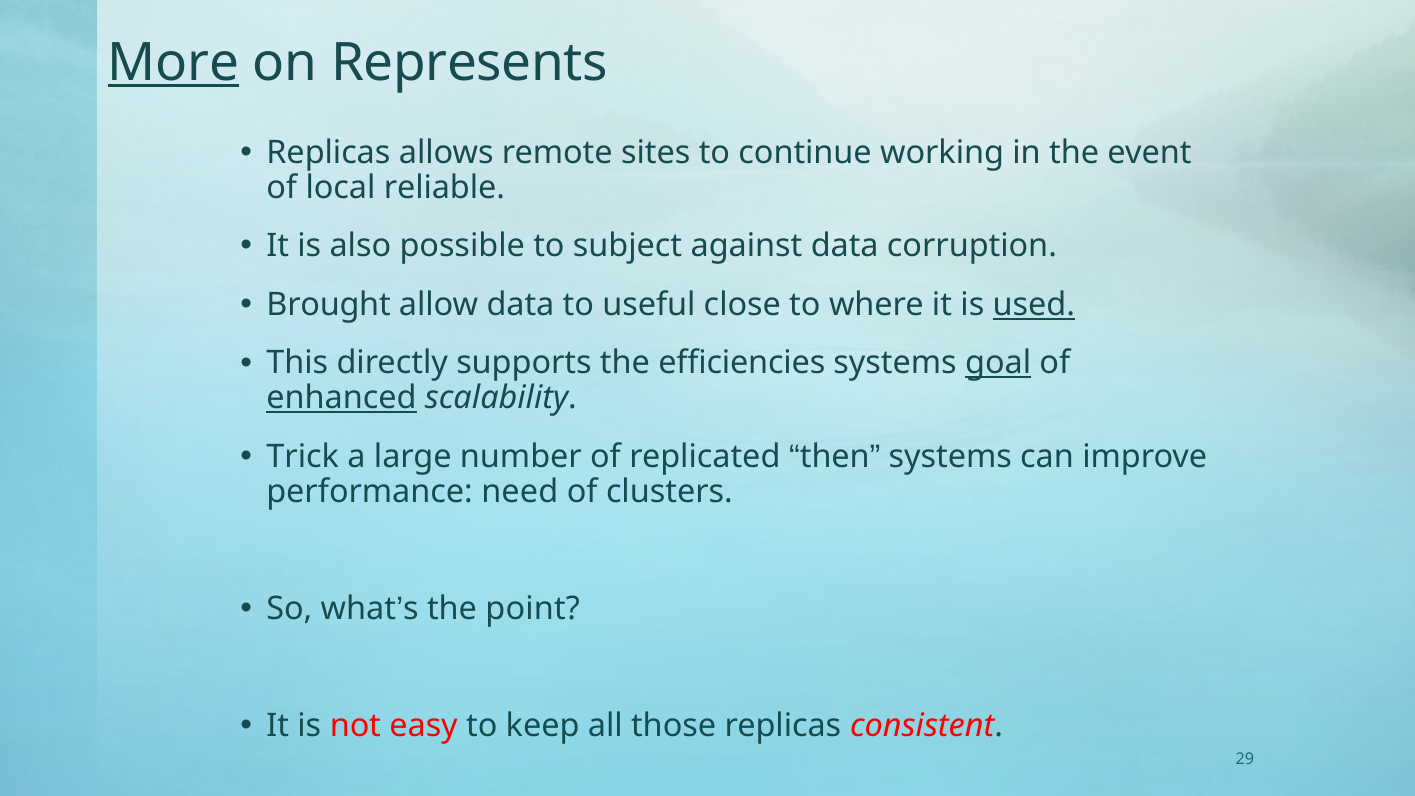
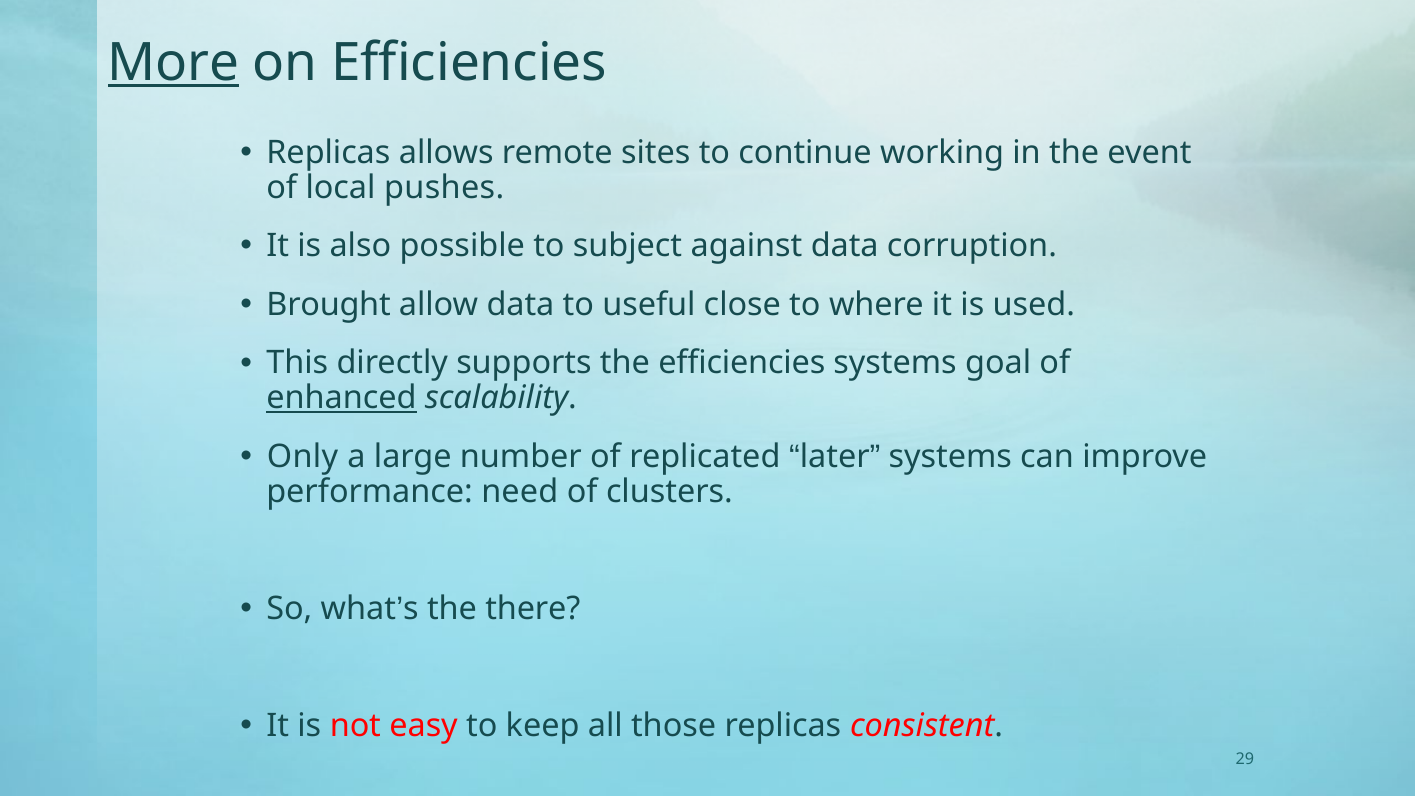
on Represents: Represents -> Efficiencies
reliable: reliable -> pushes
used underline: present -> none
goal underline: present -> none
Trick: Trick -> Only
then: then -> later
point: point -> there
